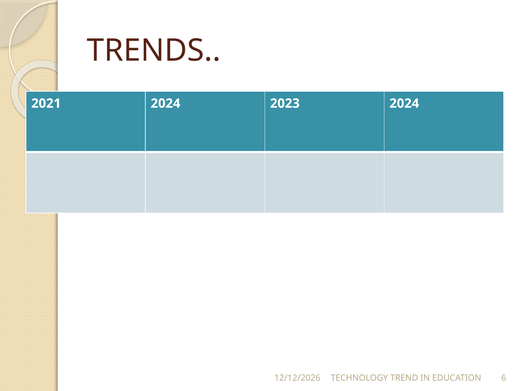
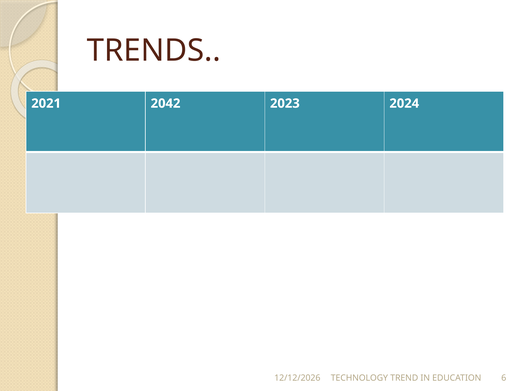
2021 2024: 2024 -> 2042
